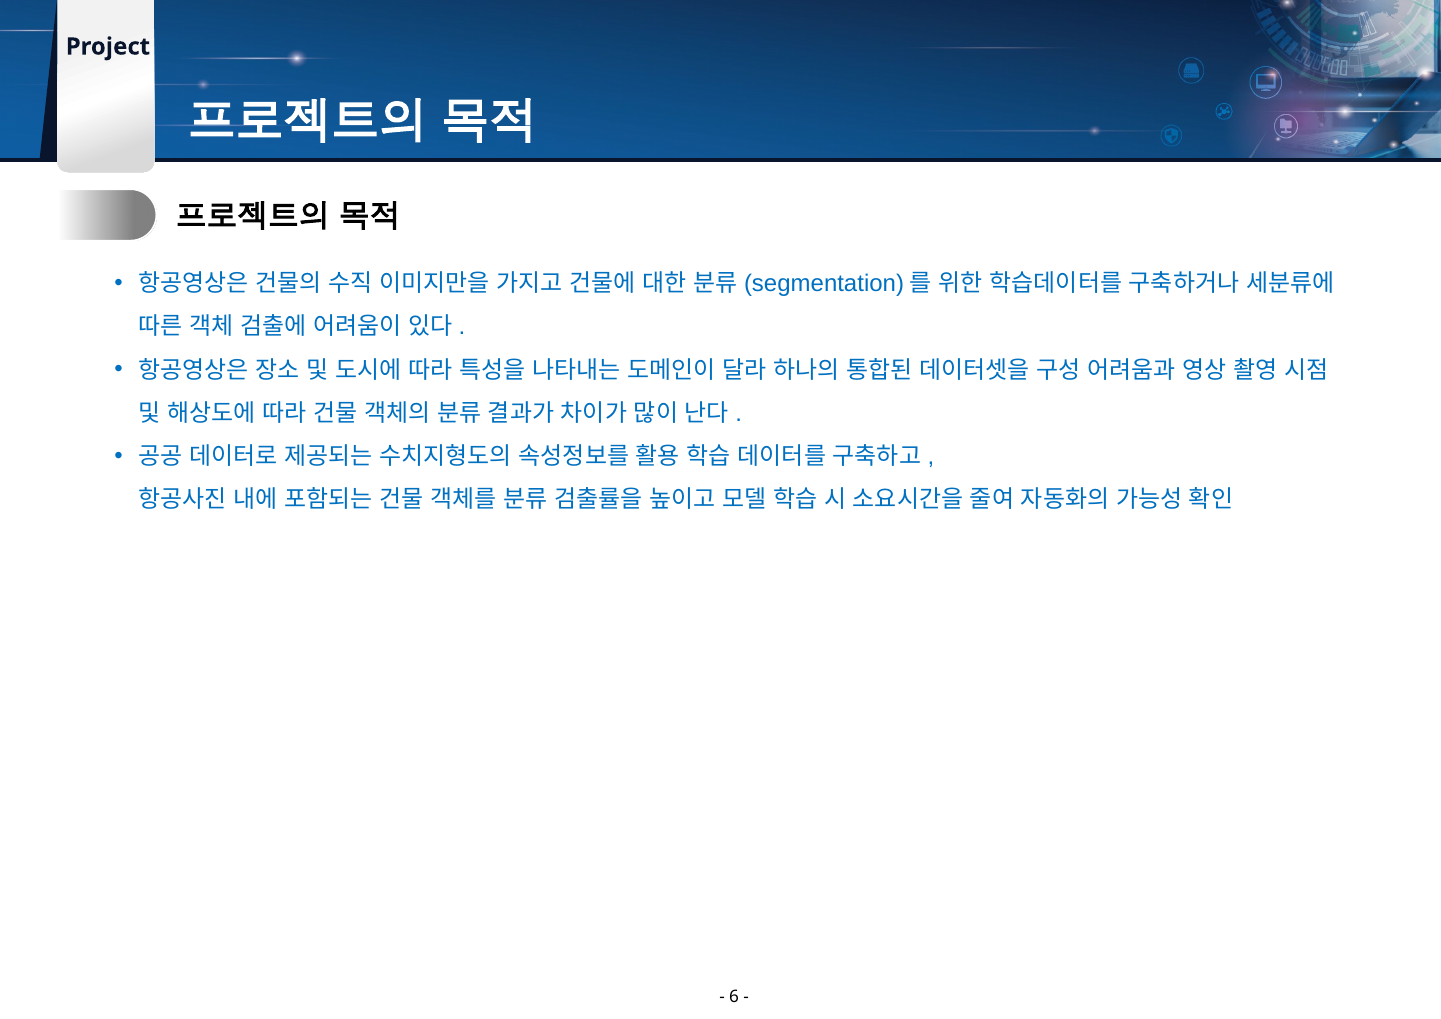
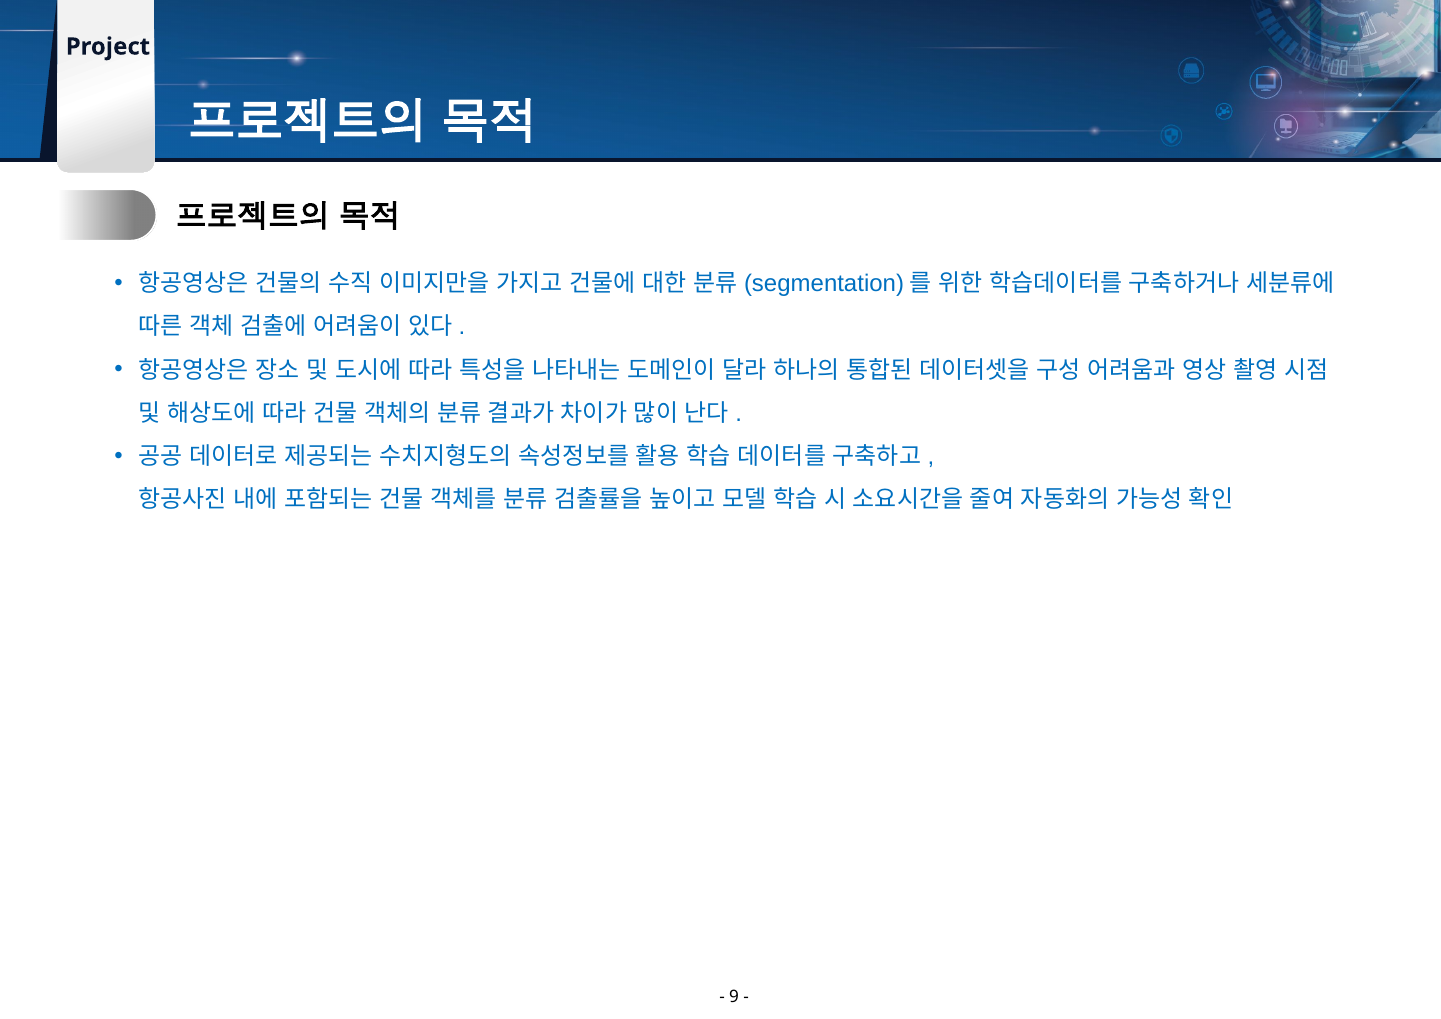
6: 6 -> 9
